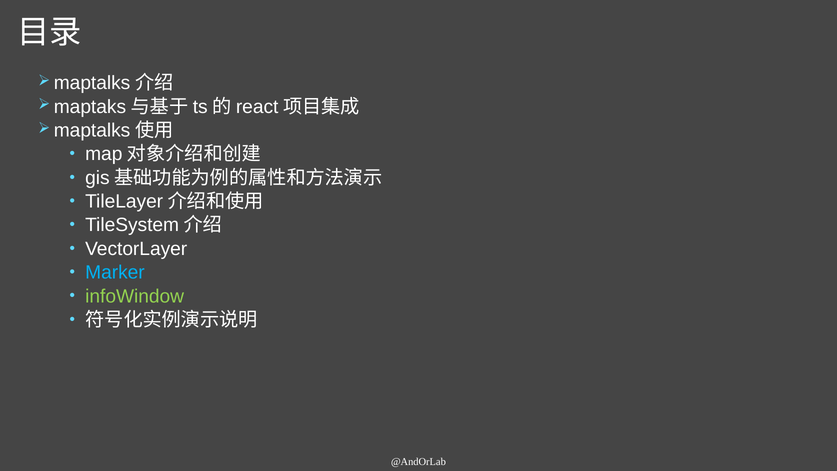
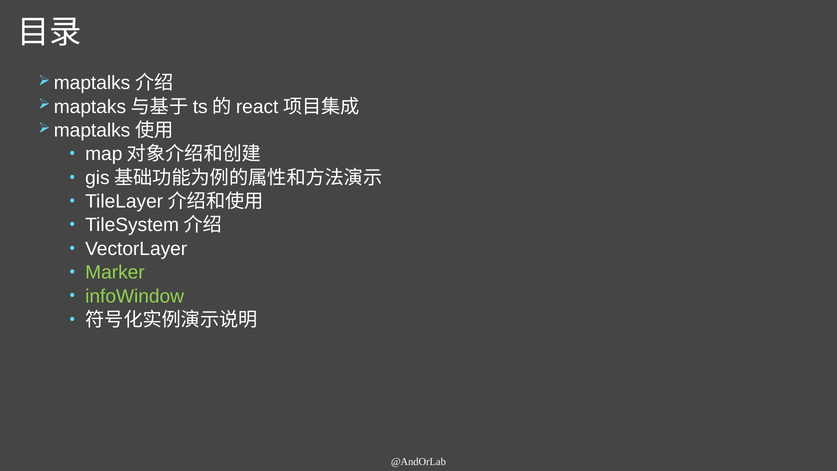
Marker colour: light blue -> light green
